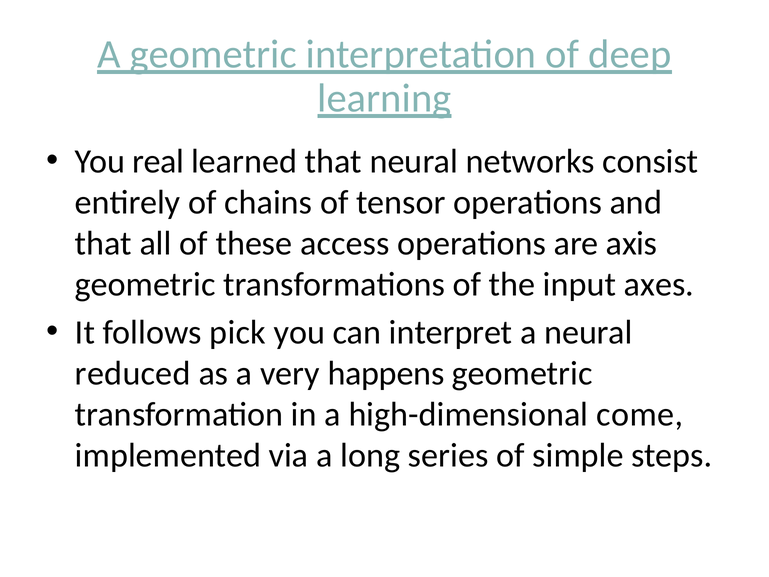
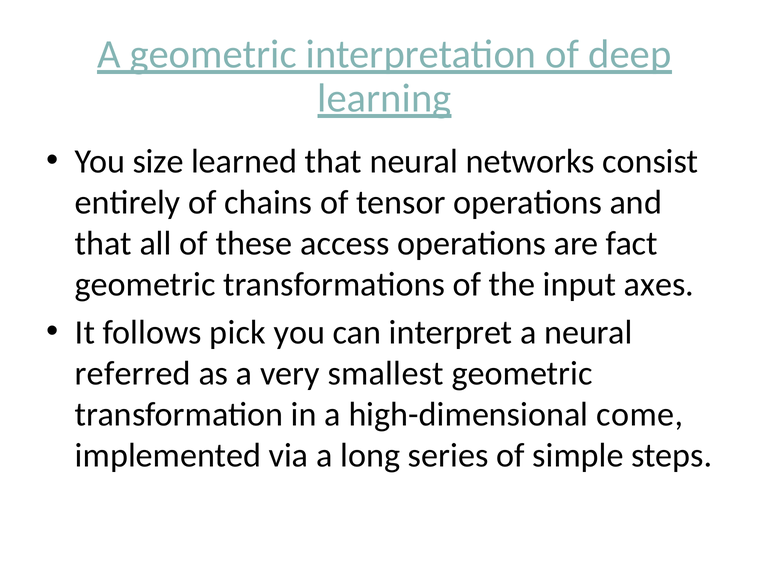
real: real -> size
axis: axis -> fact
reduced: reduced -> referred
happens: happens -> smallest
